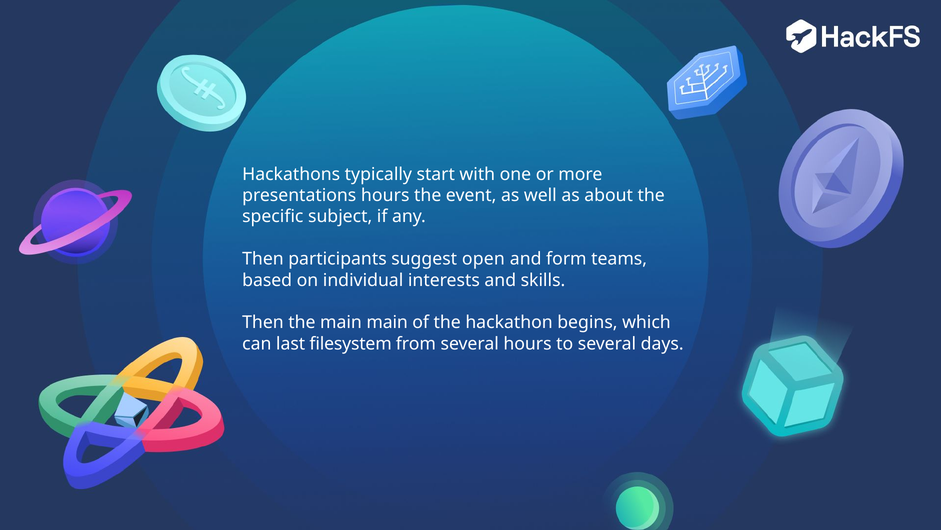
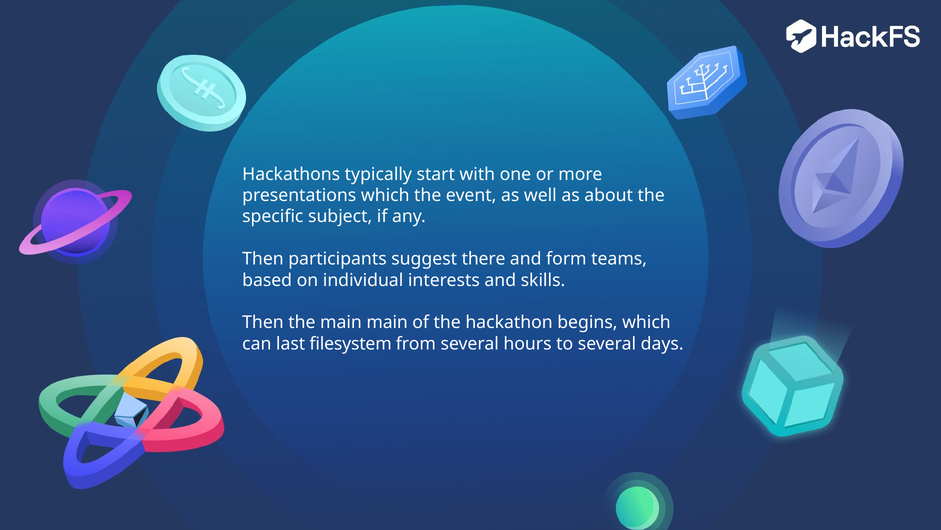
presentations hours: hours -> which
open: open -> there
